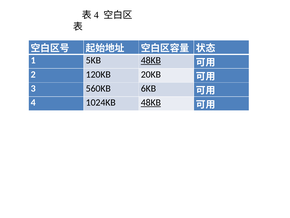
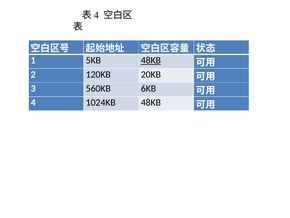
48KB at (151, 102) underline: present -> none
